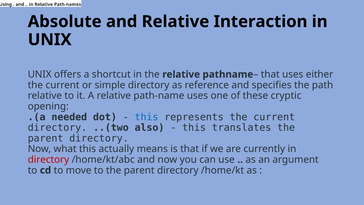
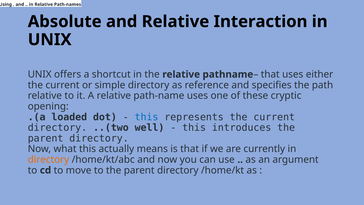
needed: needed -> loaded
also: also -> well
translates: translates -> introduces
directory at (48, 159) colour: red -> orange
